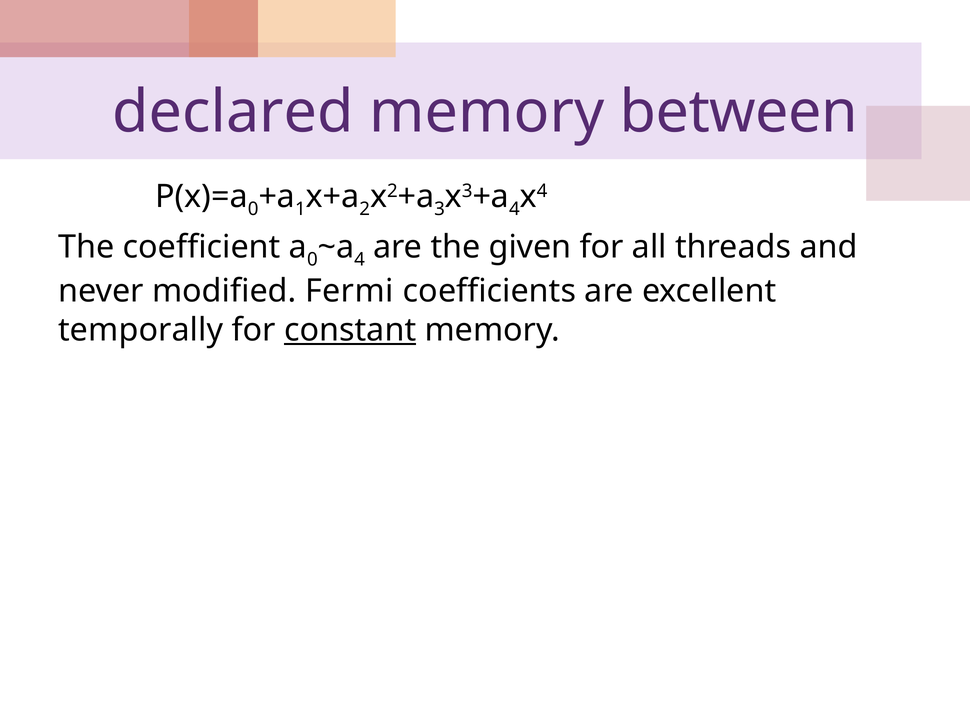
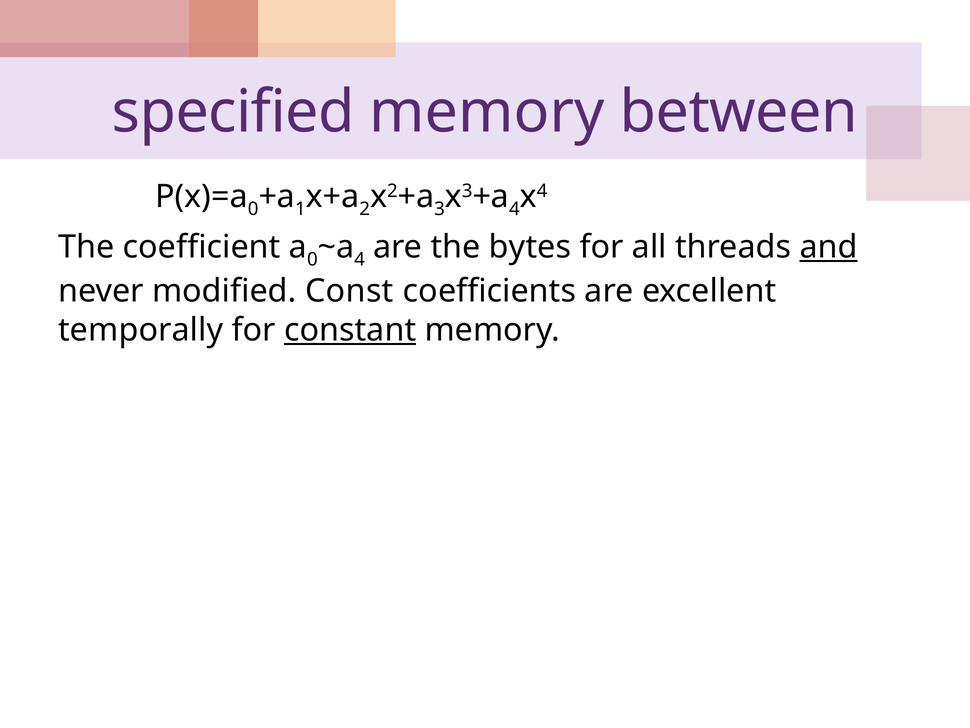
declared: declared -> specified
given: given -> bytes
and underline: none -> present
Fermi: Fermi -> Const
